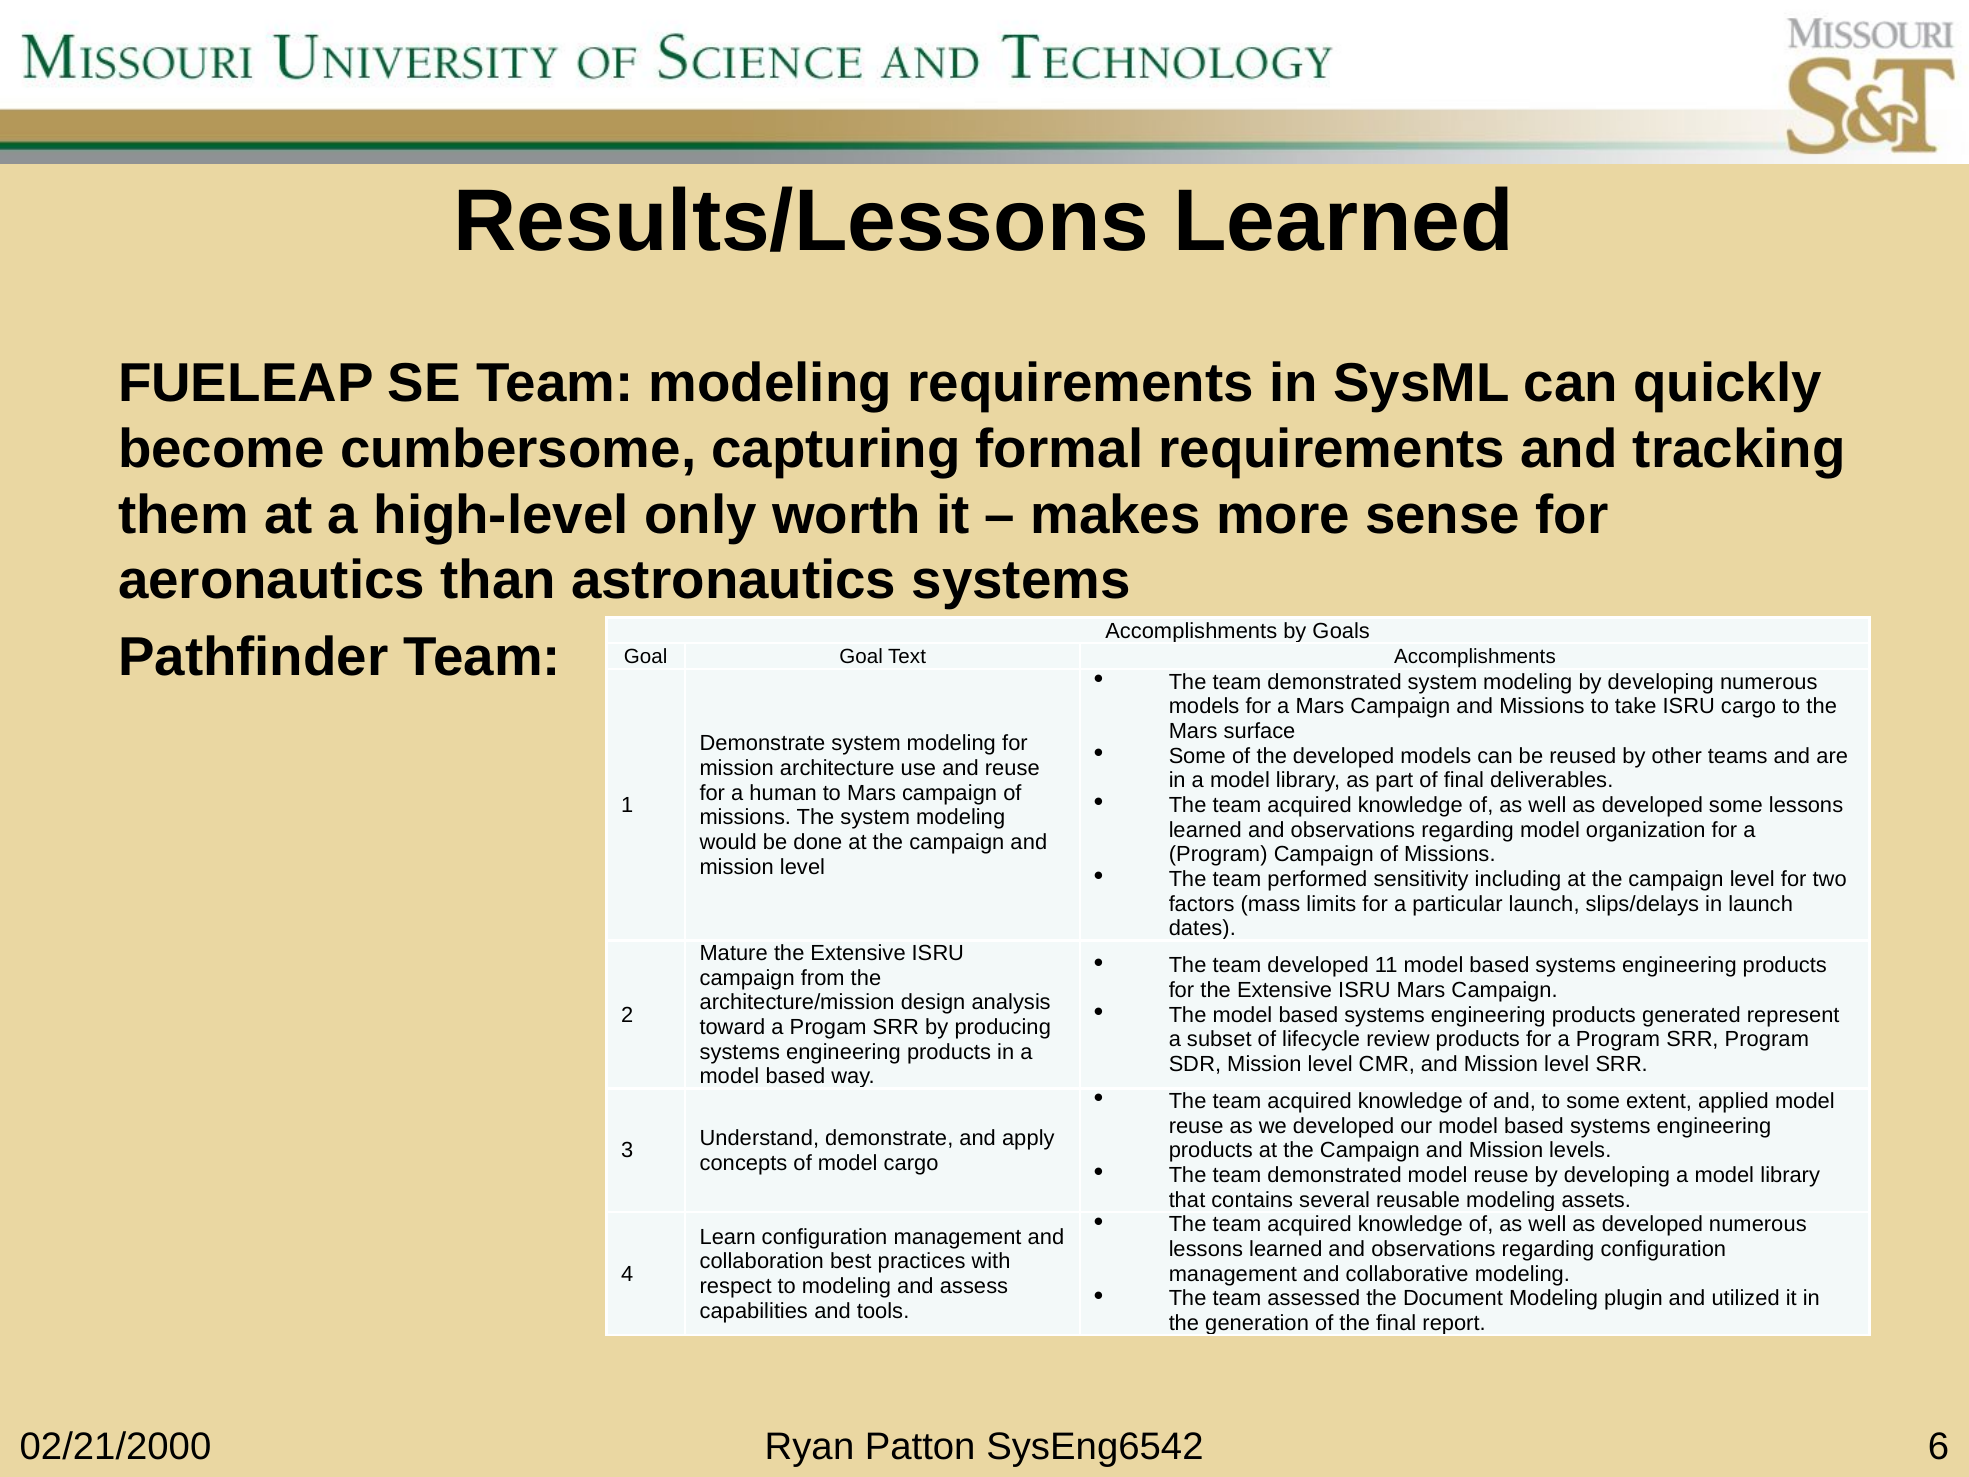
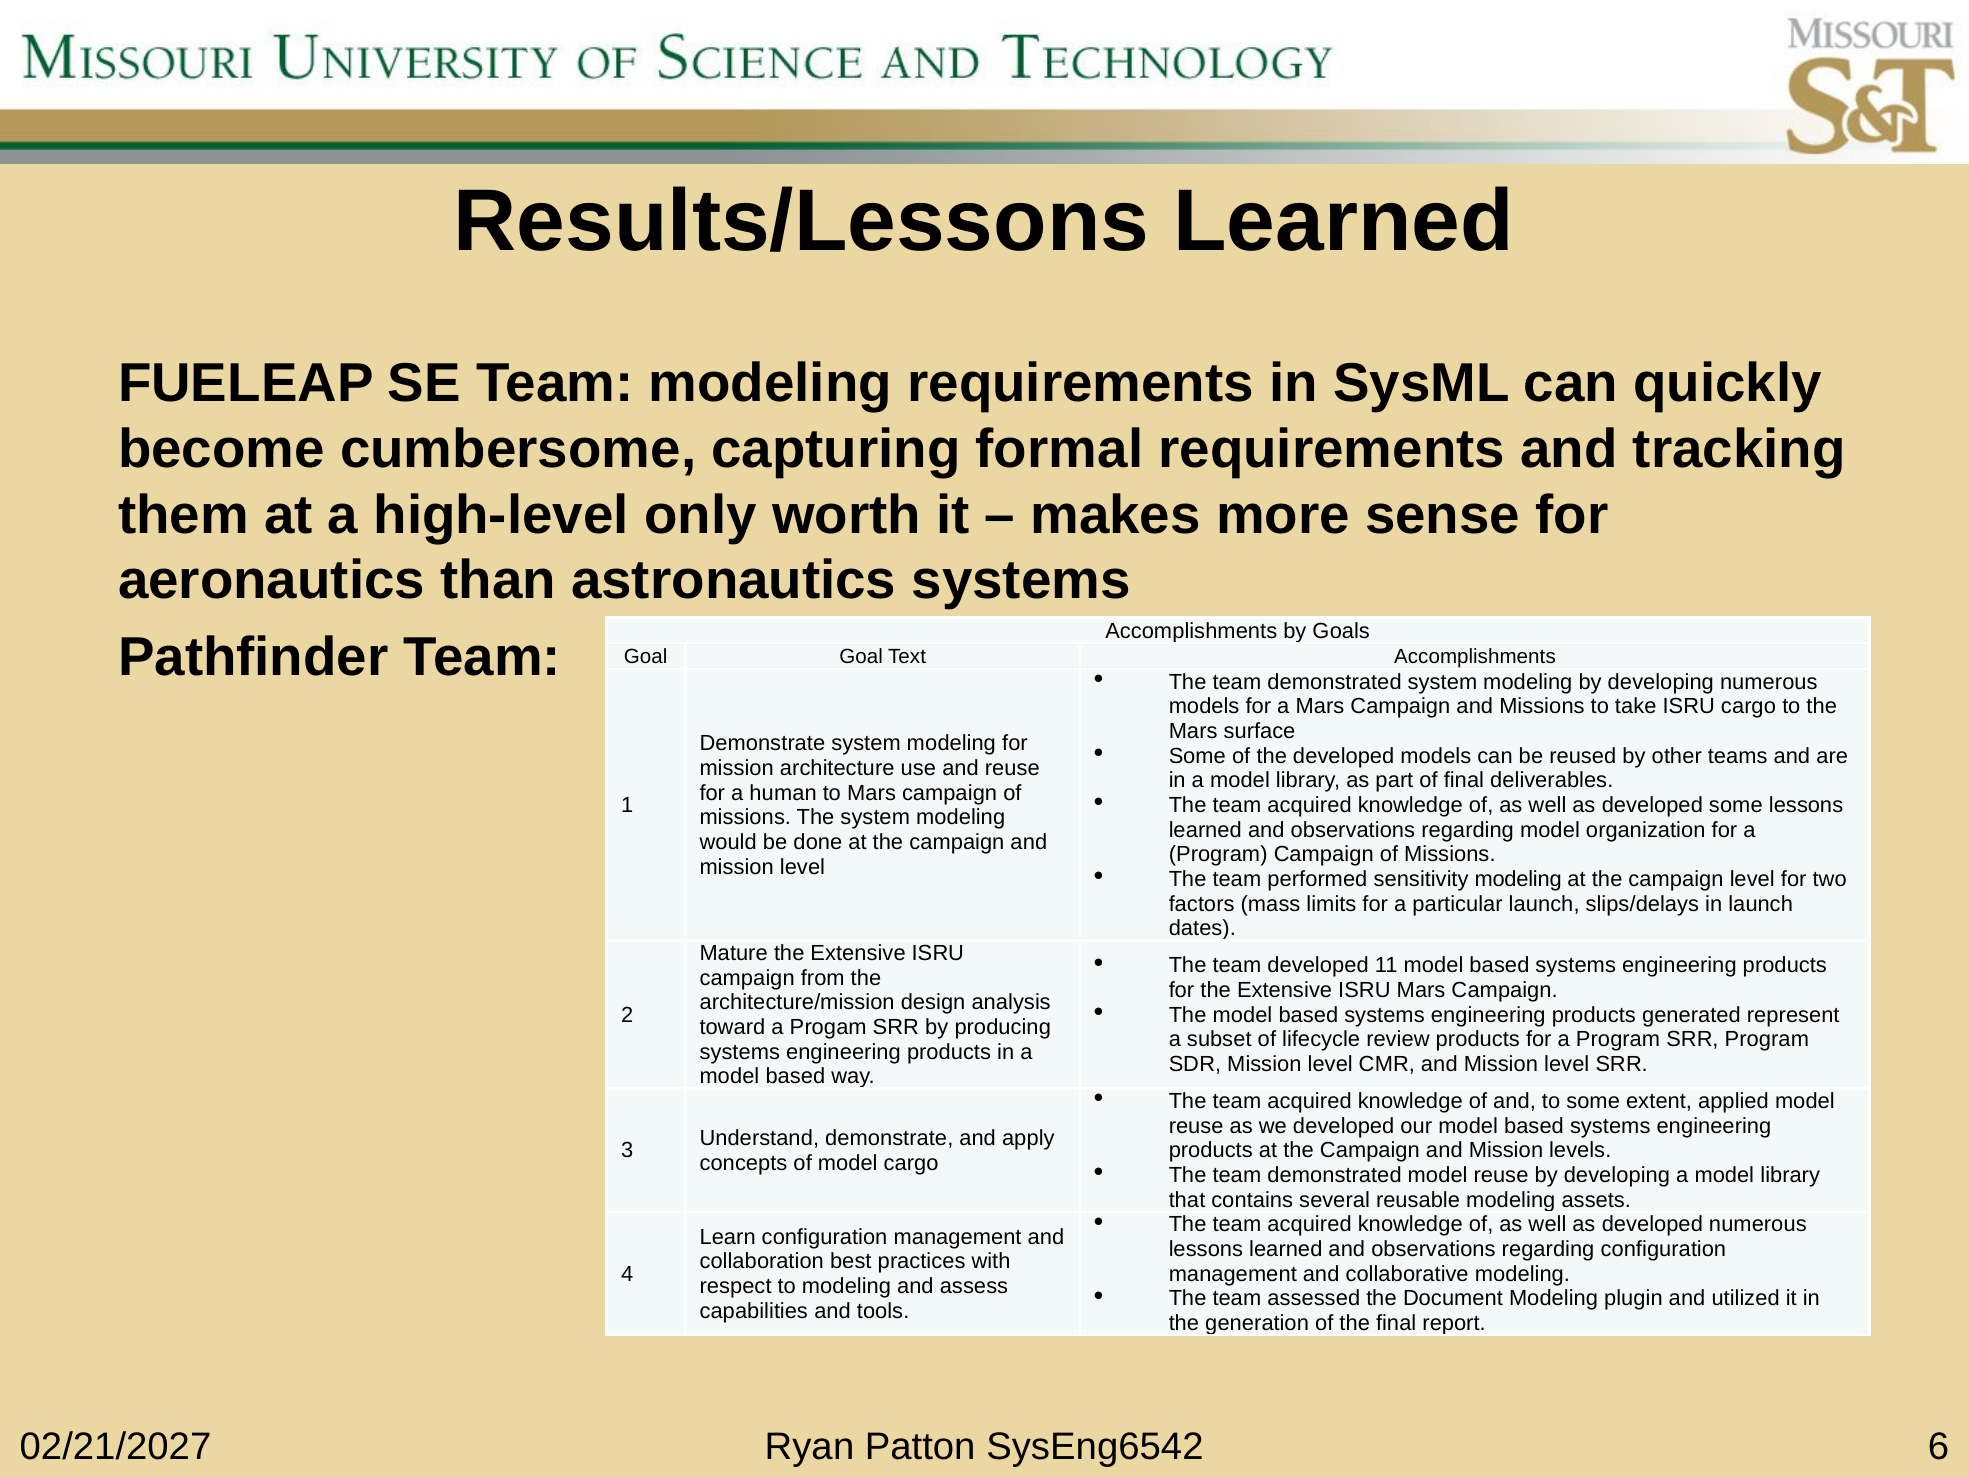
sensitivity including: including -> modeling
02/21/2000: 02/21/2000 -> 02/21/2027
